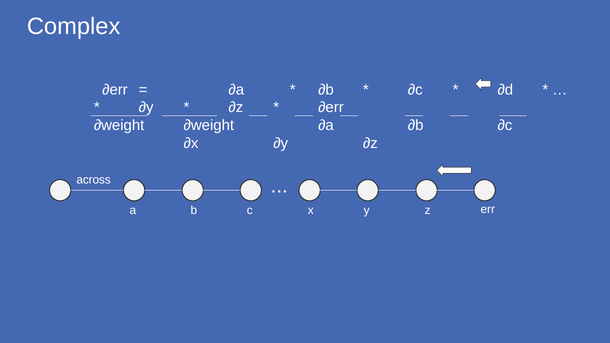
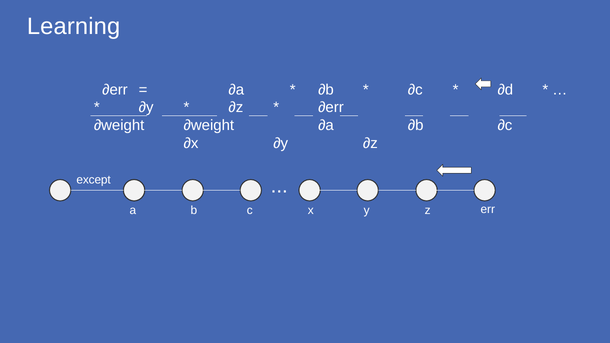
Complex: Complex -> Learning
across: across -> except
